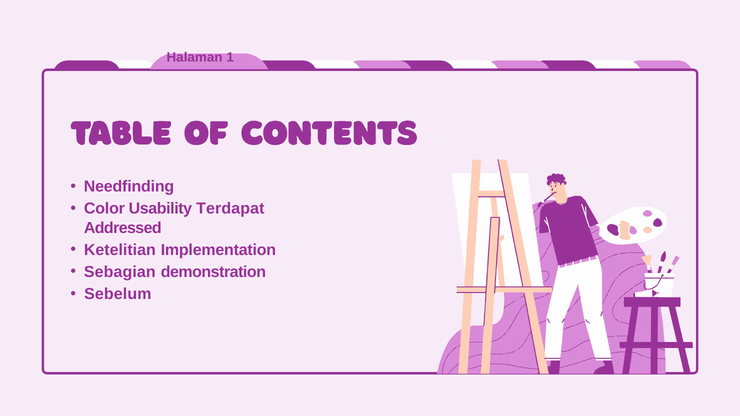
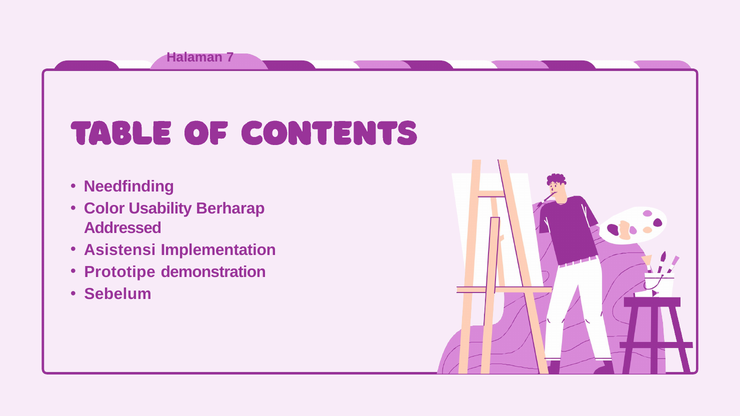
1: 1 -> 7
Terdapat: Terdapat -> Berharap
Ketelitian: Ketelitian -> Asistensi
Sebagian: Sebagian -> Prototipe
